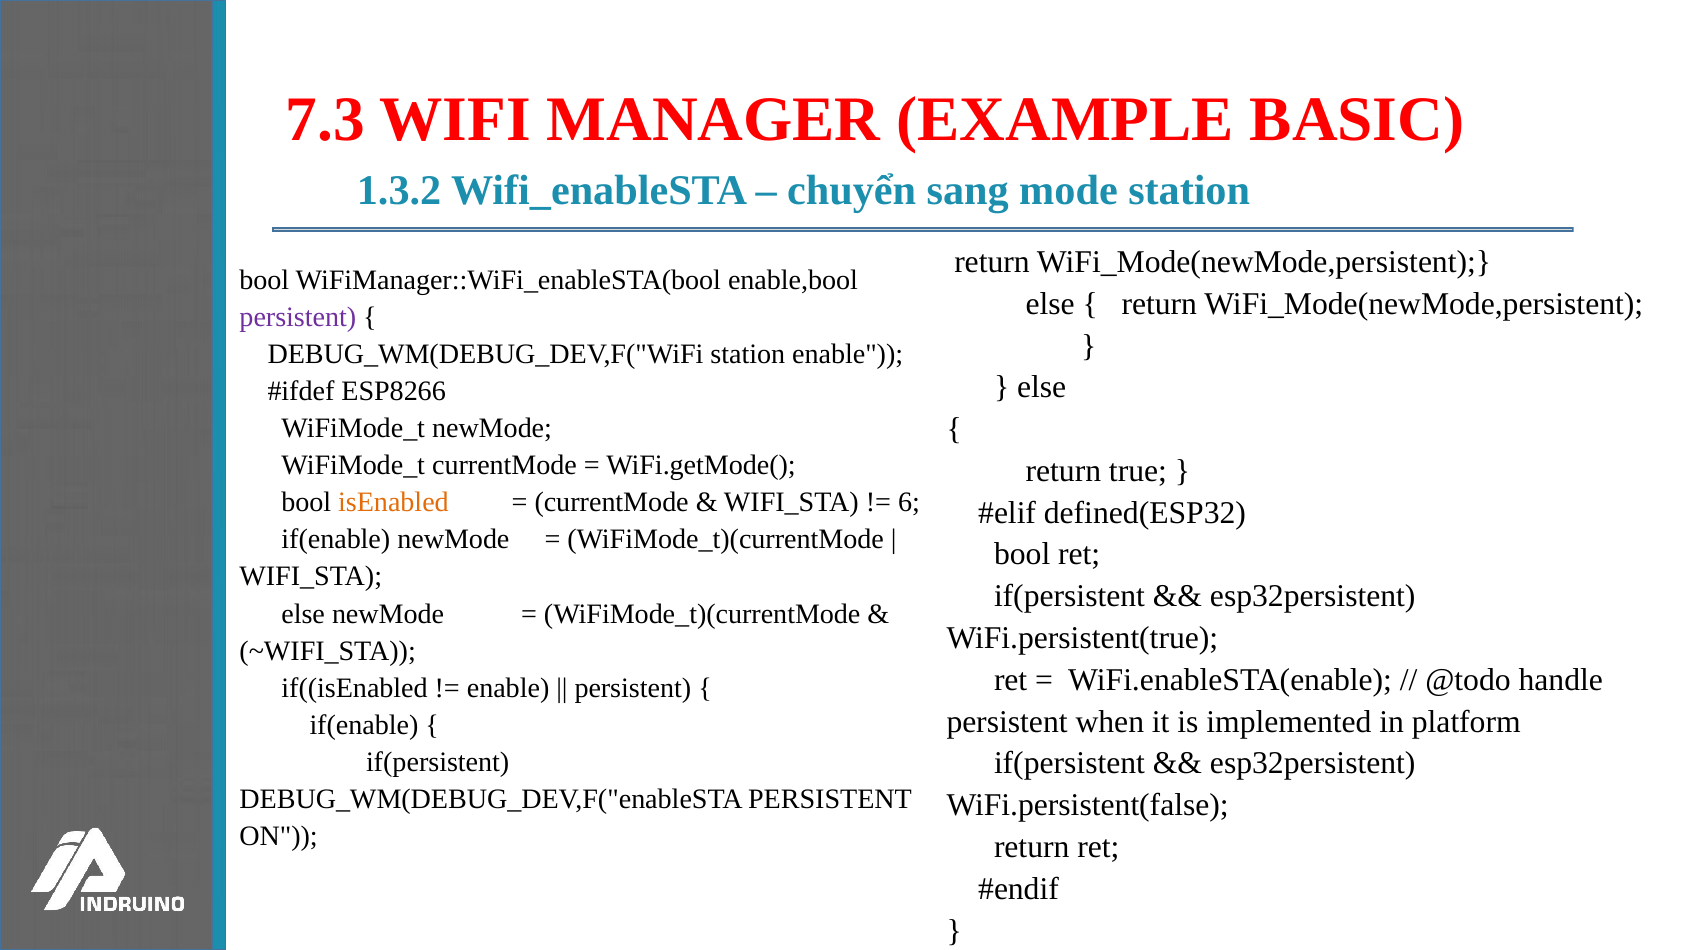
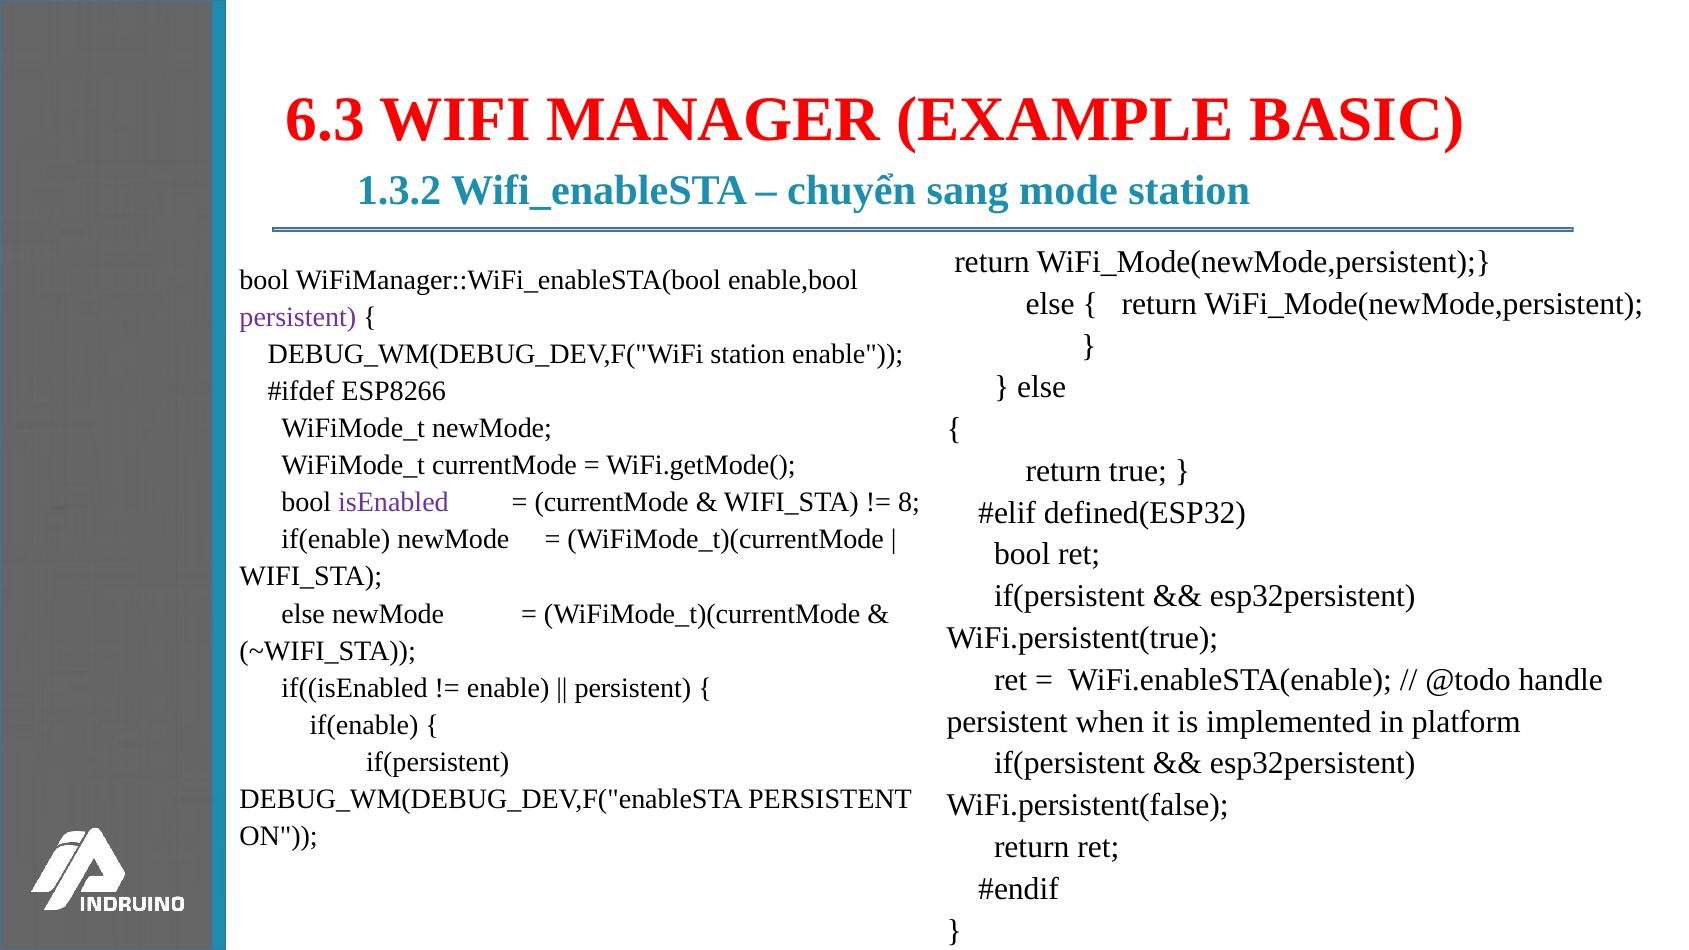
7.3: 7.3 -> 6.3
isEnabled colour: orange -> purple
6: 6 -> 8
